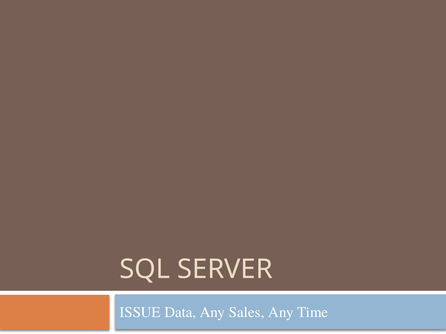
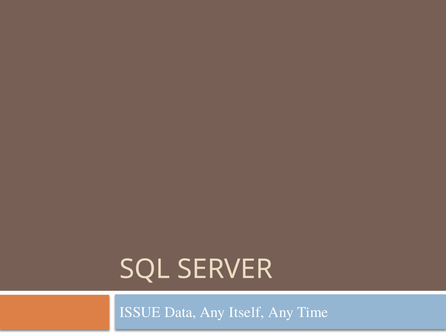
Sales: Sales -> Itself
